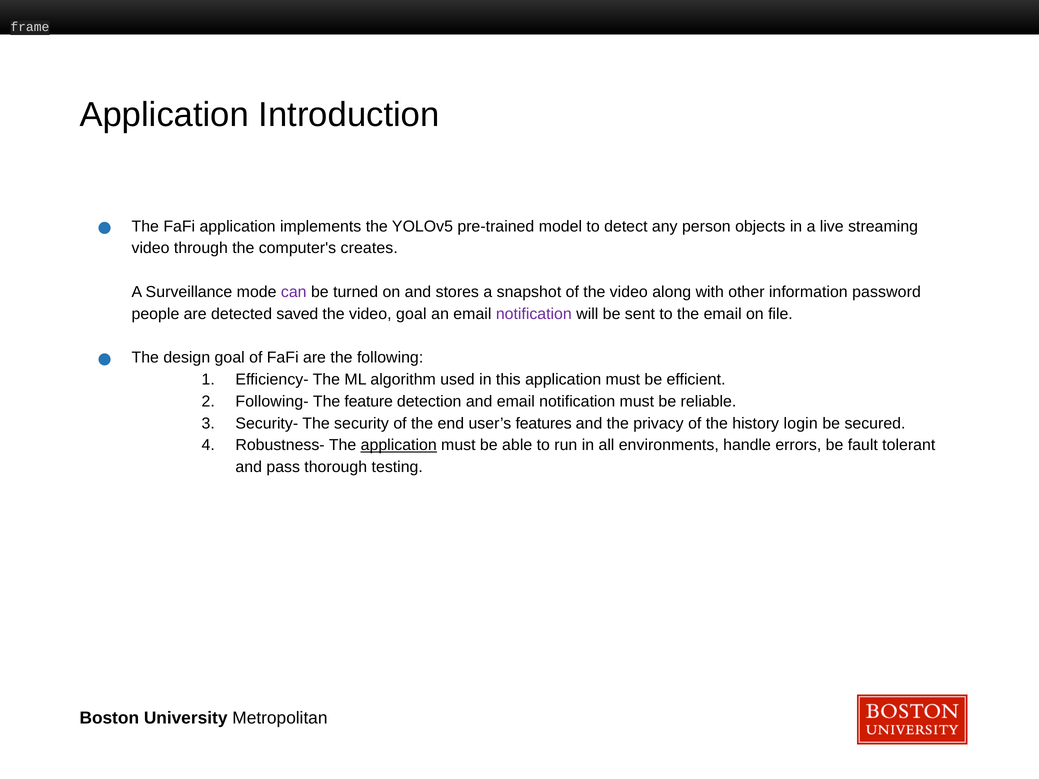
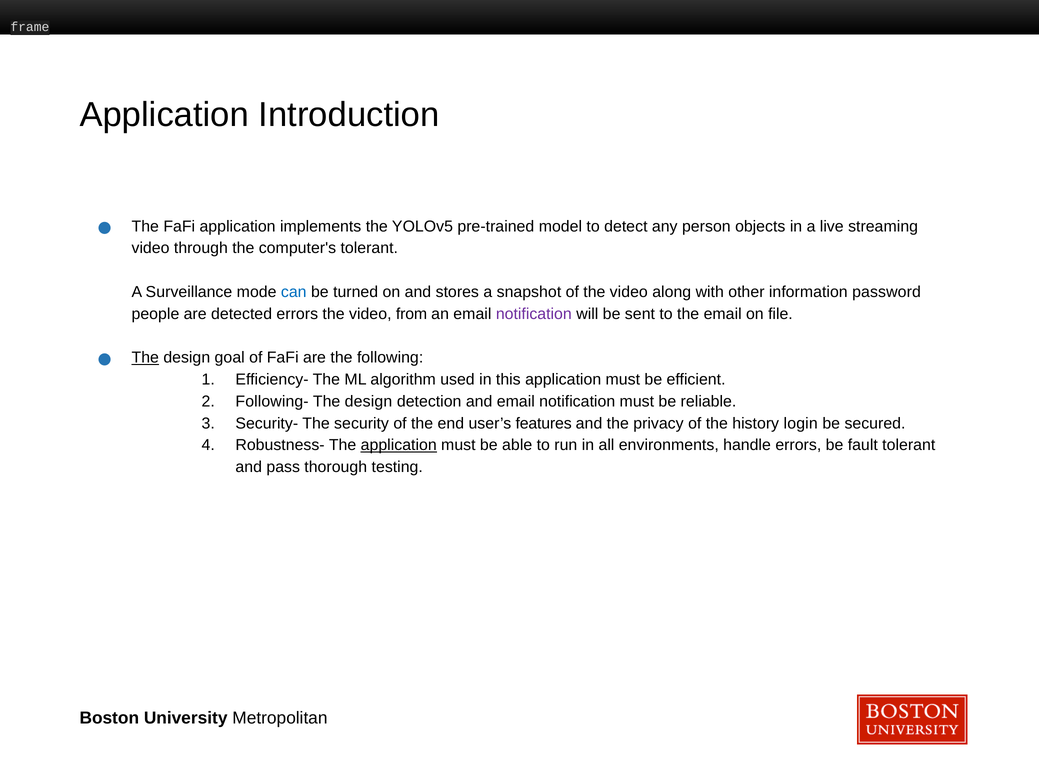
computer's creates: creates -> tolerant
can colour: purple -> blue
detected saved: saved -> errors
video goal: goal -> from
The at (145, 358) underline: none -> present
feature at (369, 402): feature -> design
